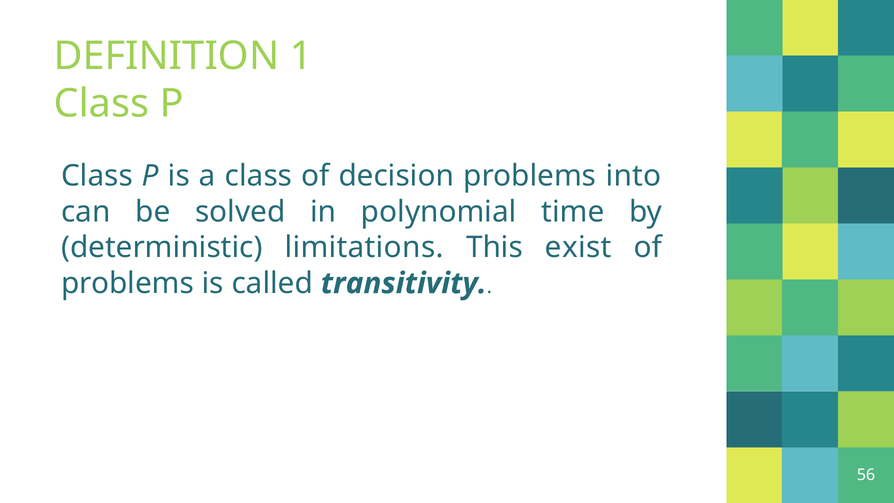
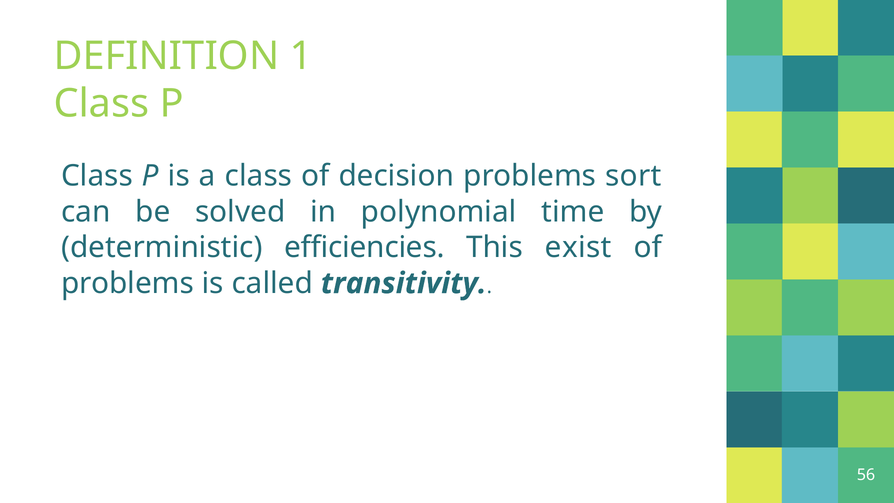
into: into -> sort
limitations: limitations -> efficiencies
